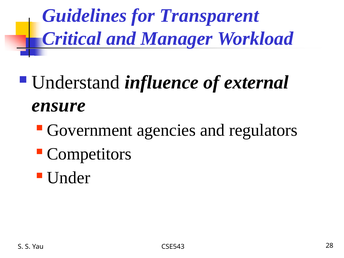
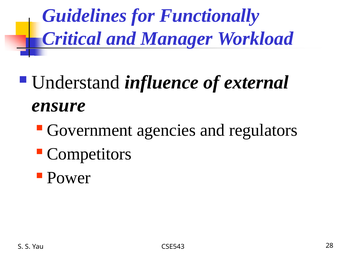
Transparent: Transparent -> Functionally
Under: Under -> Power
